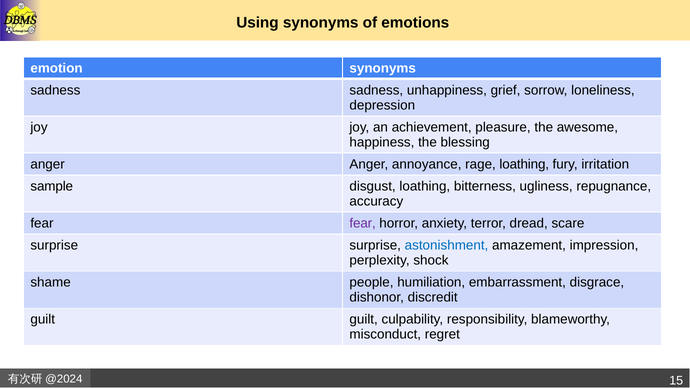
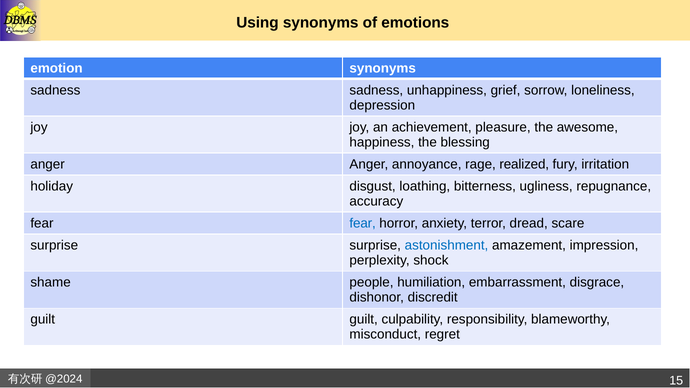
rage loathing: loathing -> realized
sample: sample -> holiday
fear at (363, 223) colour: purple -> blue
